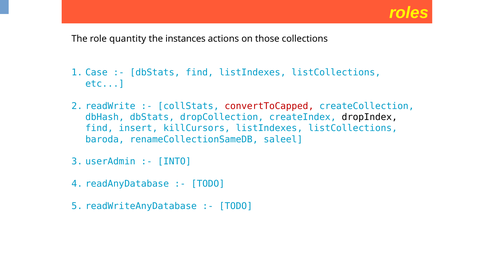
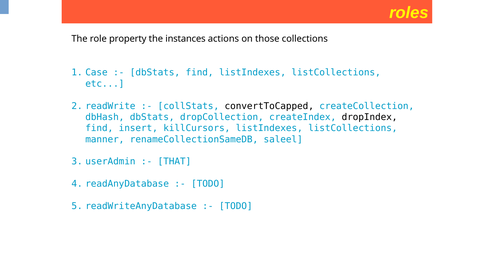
quantity: quantity -> property
convertToCapped colour: red -> black
baroda: baroda -> manner
INTO: INTO -> THAT
